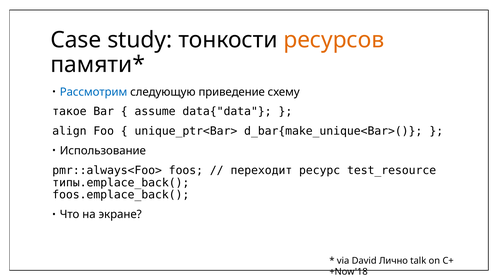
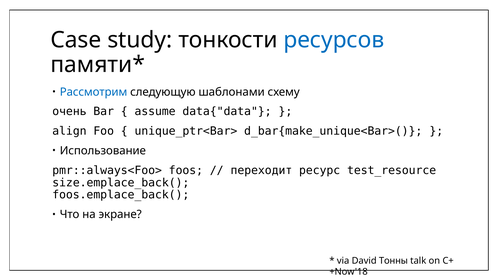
ресурсов colour: orange -> blue
приведение: приведение -> шаблонами
такое: такое -> очень
типы.emplace_back(: типы.emplace_back( -> size.emplace_back(
Лично: Лично -> Тонны
